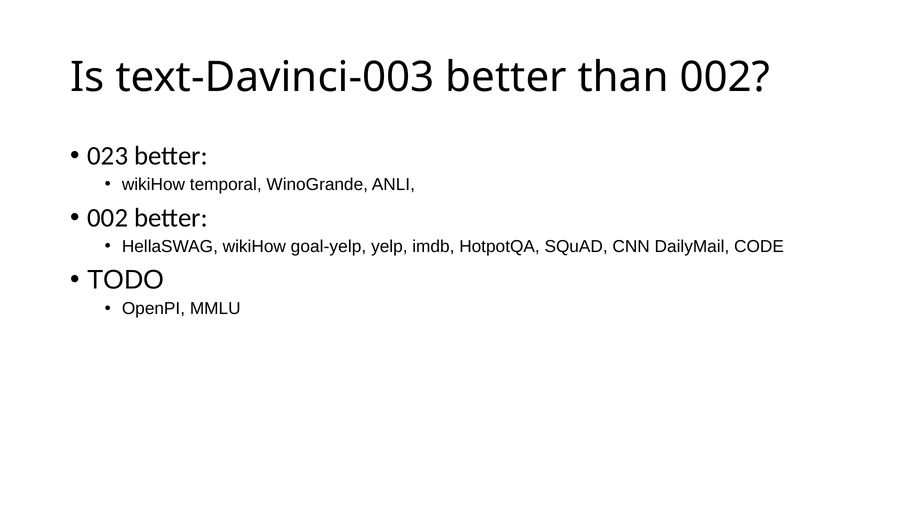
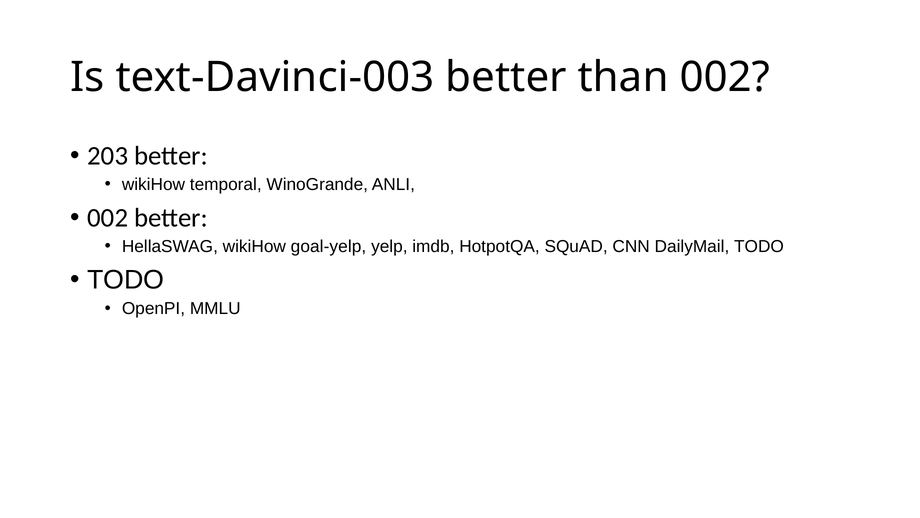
023: 023 -> 203
DailyMail CODE: CODE -> TODO
